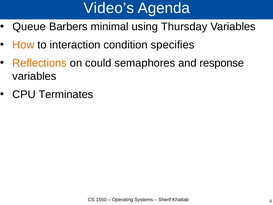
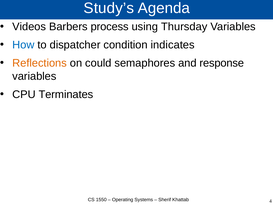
Video’s: Video’s -> Study’s
Queue: Queue -> Videos
minimal: minimal -> process
How colour: orange -> blue
interaction: interaction -> dispatcher
specifies: specifies -> indicates
